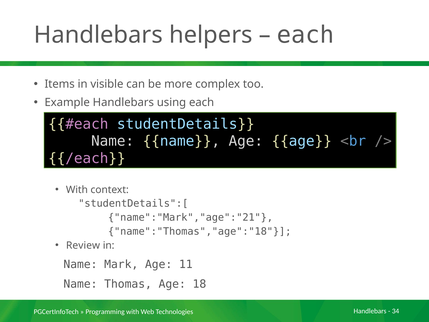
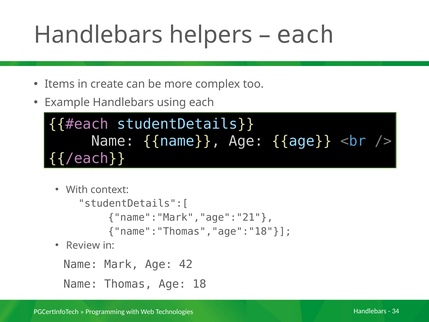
visible: visible -> create
11: 11 -> 42
